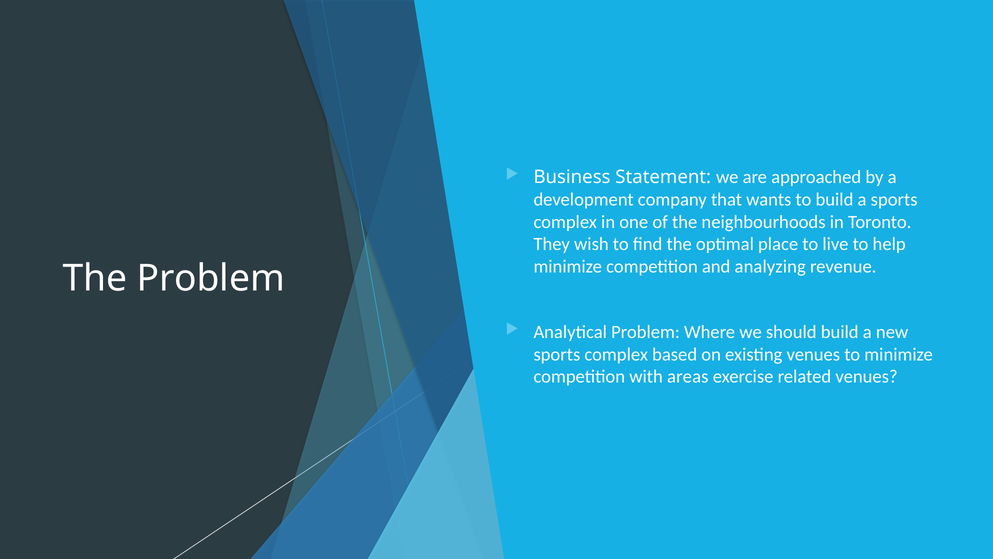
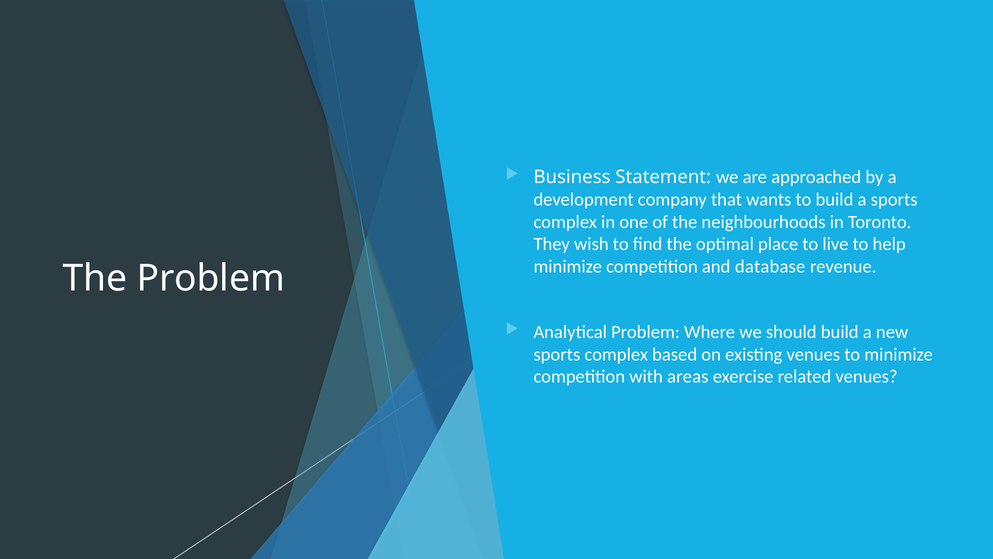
analyzing: analyzing -> database
